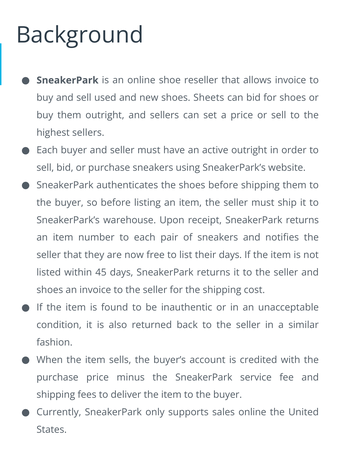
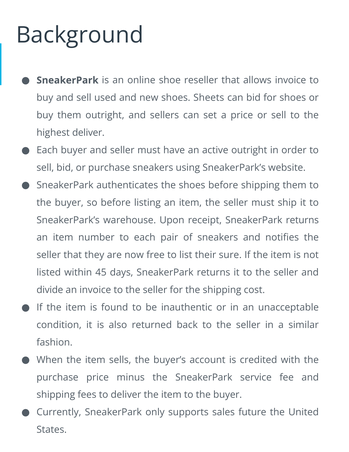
highest sellers: sellers -> deliver
their days: days -> sure
shoes at (50, 290): shoes -> divide
sales online: online -> future
